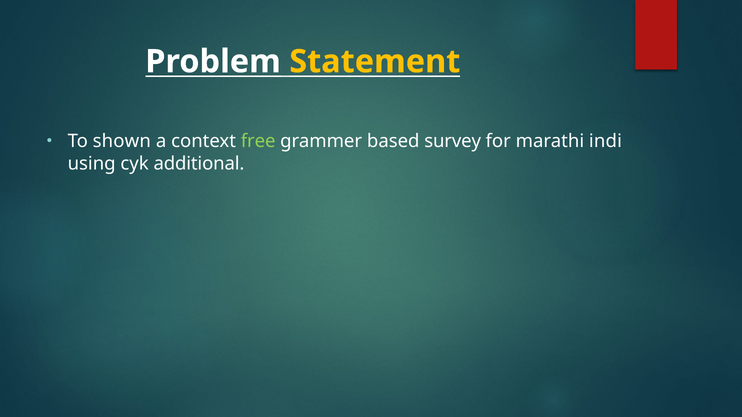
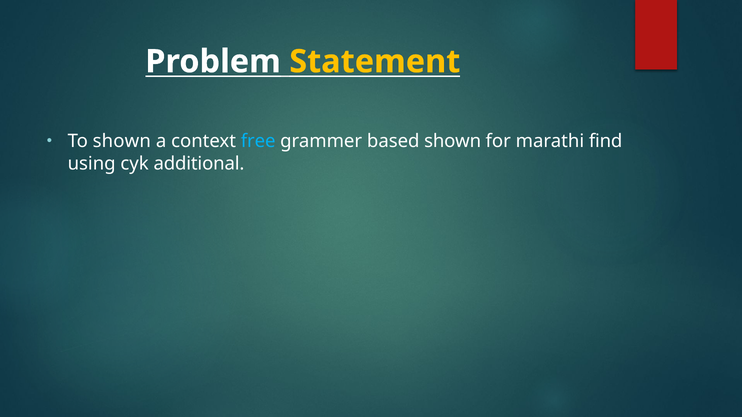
free colour: light green -> light blue
based survey: survey -> shown
indi: indi -> find
